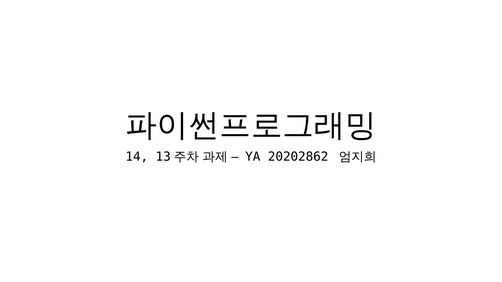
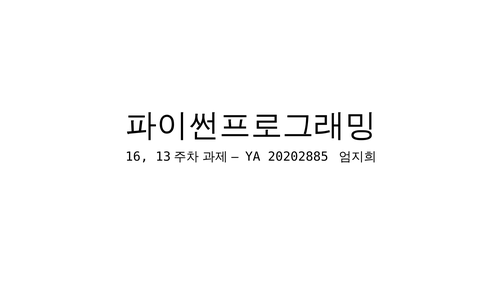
14: 14 -> 16
20202862: 20202862 -> 20202885
